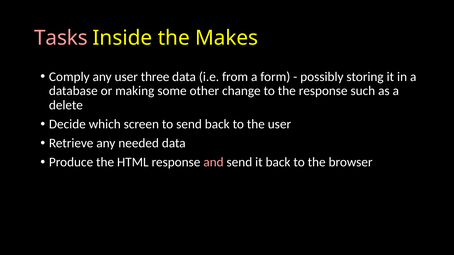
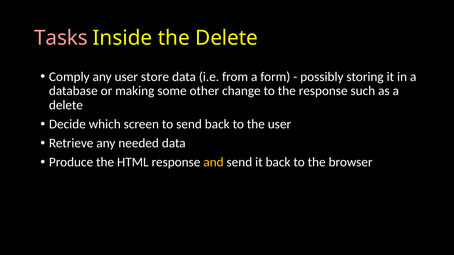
the Makes: Makes -> Delete
three: three -> store
and colour: pink -> yellow
